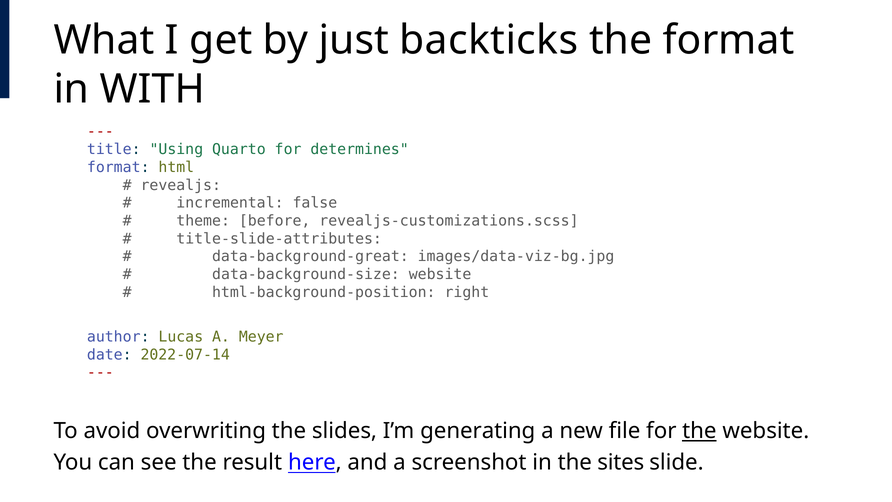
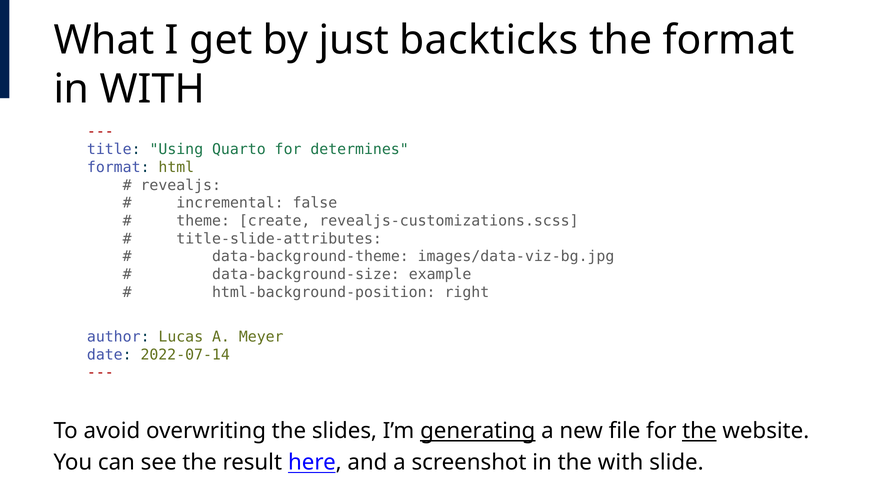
before: before -> create
data-background-great: data-background-great -> data-background-theme
data-background-size website: website -> example
generating underline: none -> present
the sites: sites -> with
